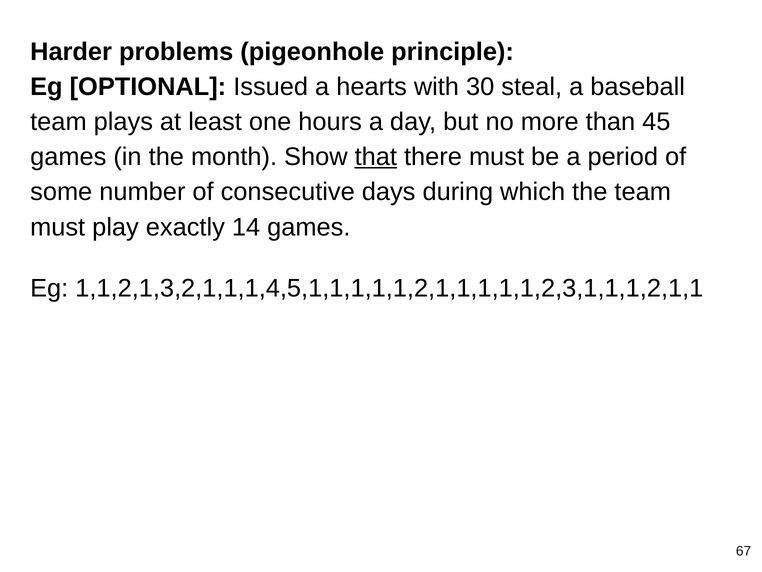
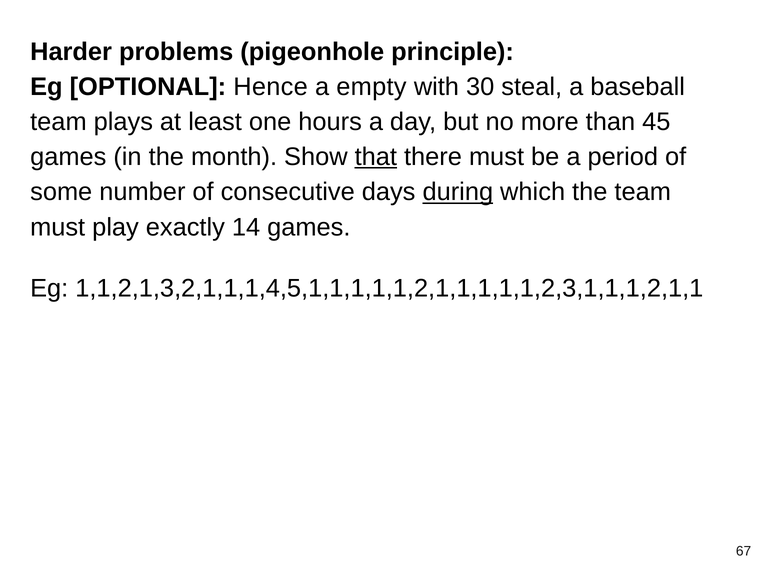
Issued: Issued -> Hence
hearts: hearts -> empty
during underline: none -> present
